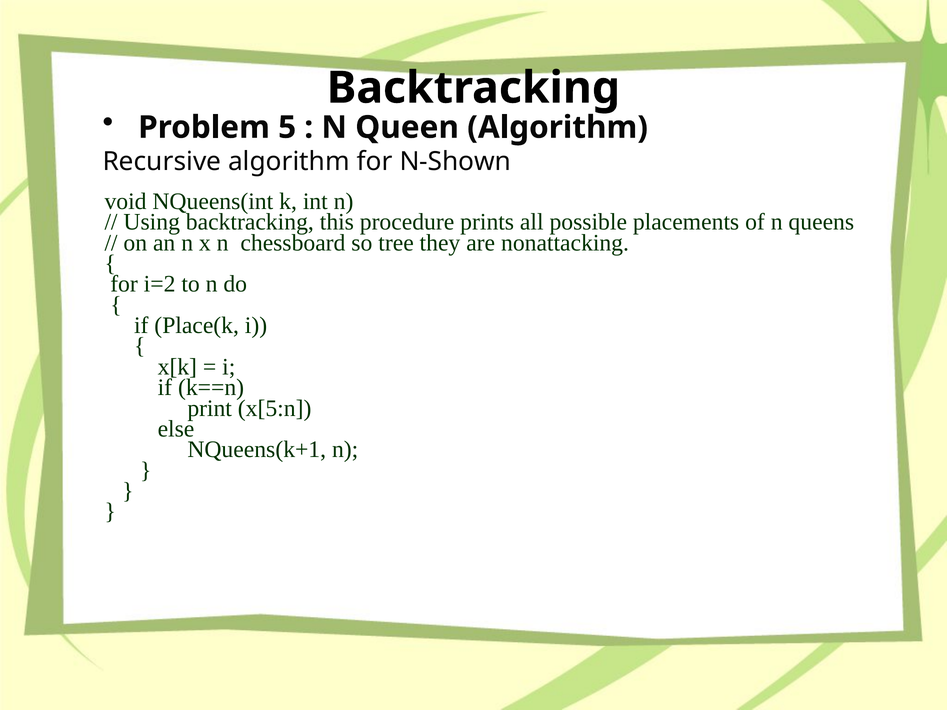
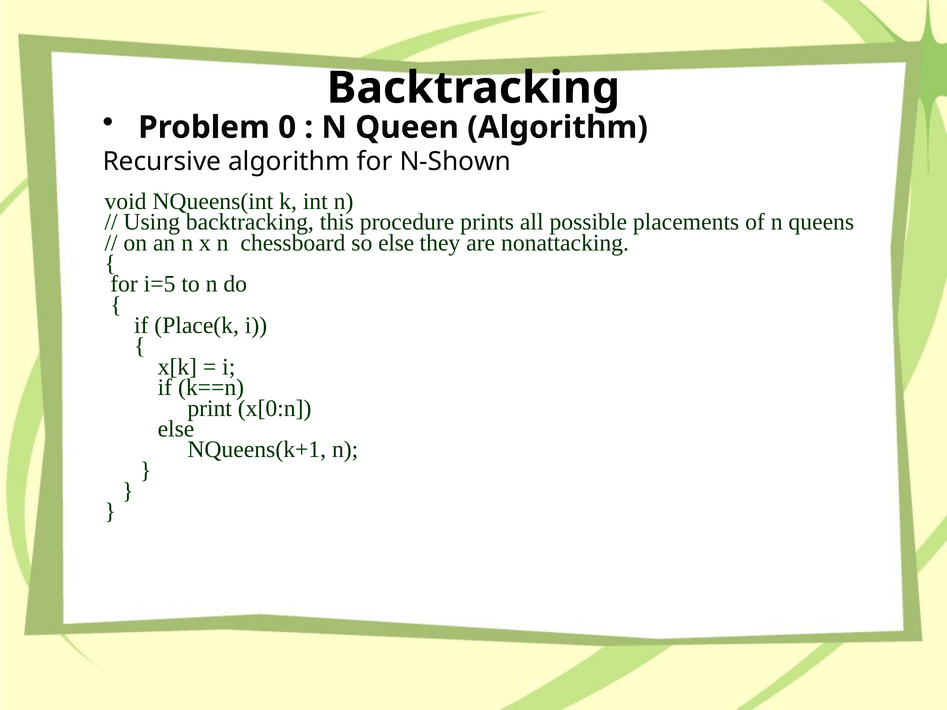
5: 5 -> 0
so tree: tree -> else
i=2: i=2 -> i=5
x[5:n: x[5:n -> x[0:n
